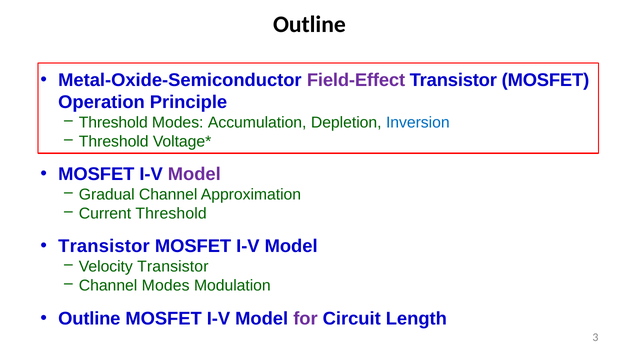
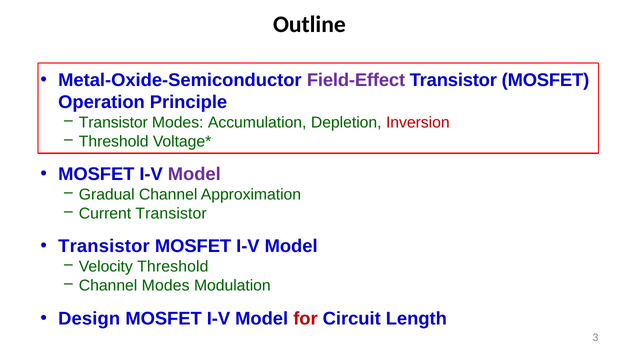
Threshold at (113, 123): Threshold -> Transistor
Inversion colour: blue -> red
Current Threshold: Threshold -> Transistor
Velocity Transistor: Transistor -> Threshold
Outline at (89, 319): Outline -> Design
for colour: purple -> red
